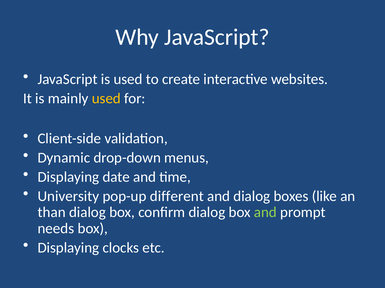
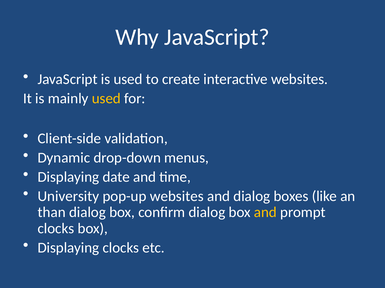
pop-up different: different -> websites
and at (265, 213) colour: light green -> yellow
needs at (56, 229): needs -> clocks
